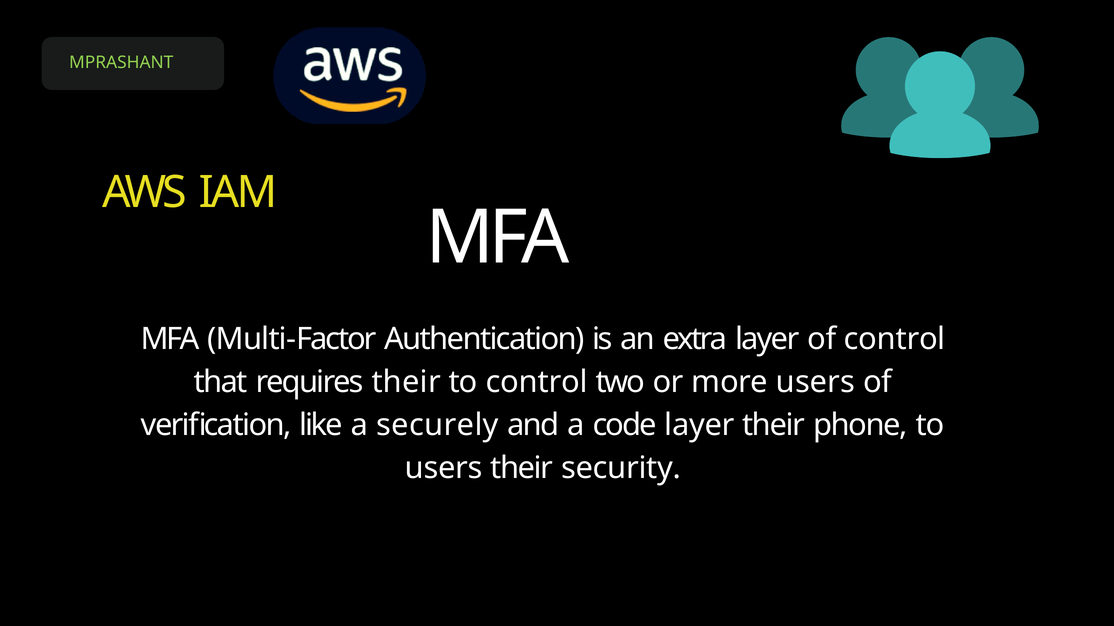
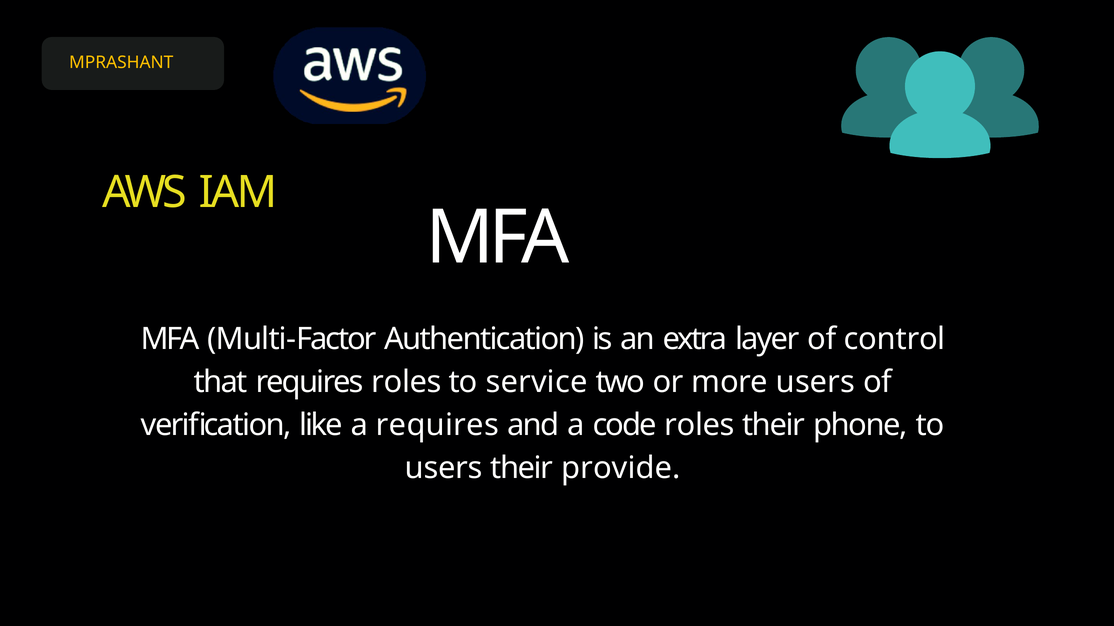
MPRASHANT colour: light green -> yellow
requires their: their -> roles
to control: control -> service
a securely: securely -> requires
code layer: layer -> roles
security: security -> provide
